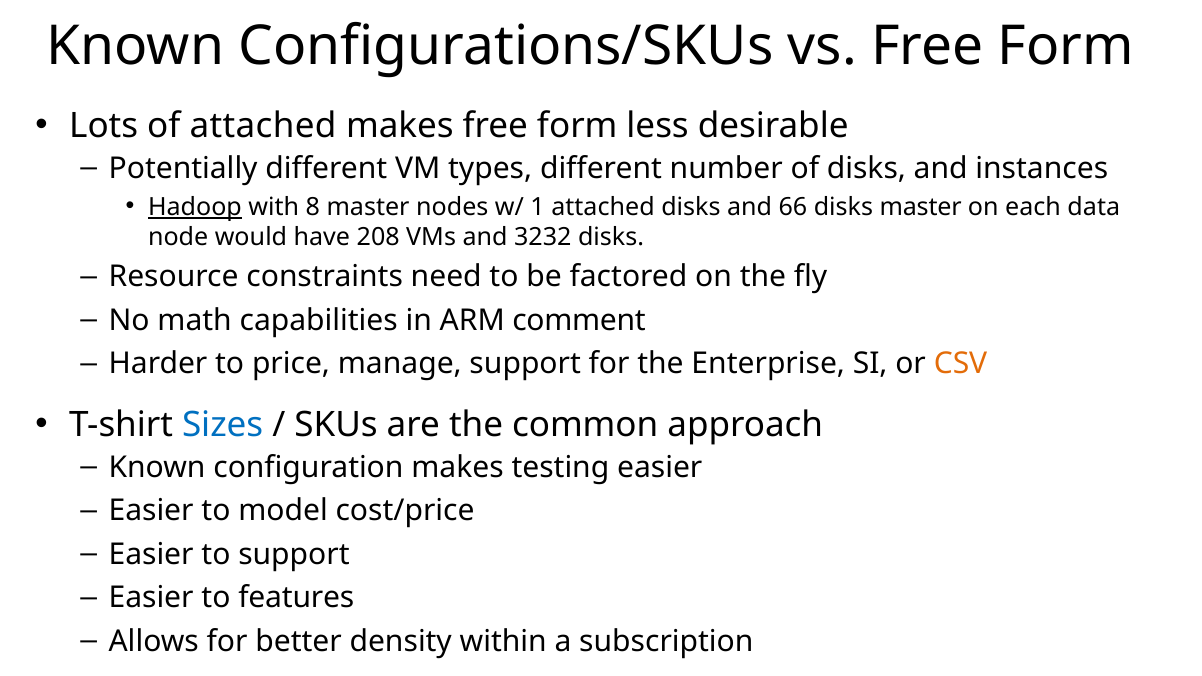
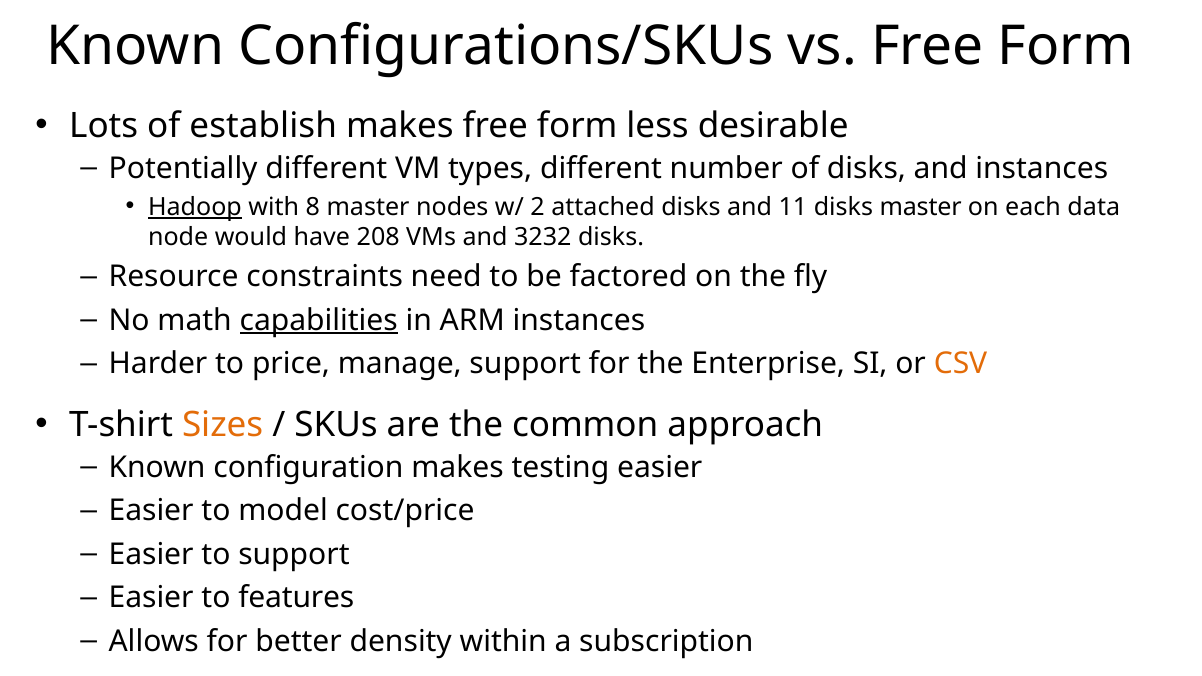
of attached: attached -> establish
1: 1 -> 2
66: 66 -> 11
capabilities underline: none -> present
ARM comment: comment -> instances
Sizes colour: blue -> orange
